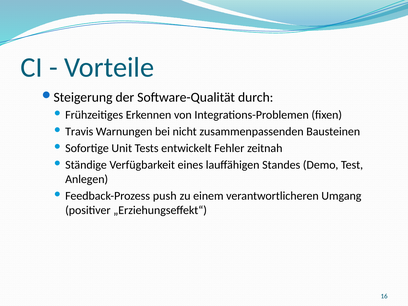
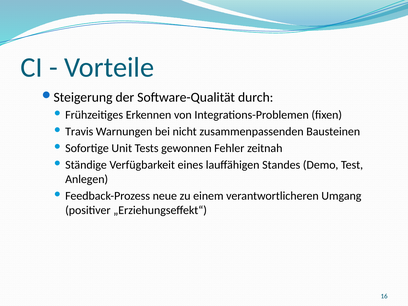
entwickelt: entwickelt -> gewonnen
push: push -> neue
